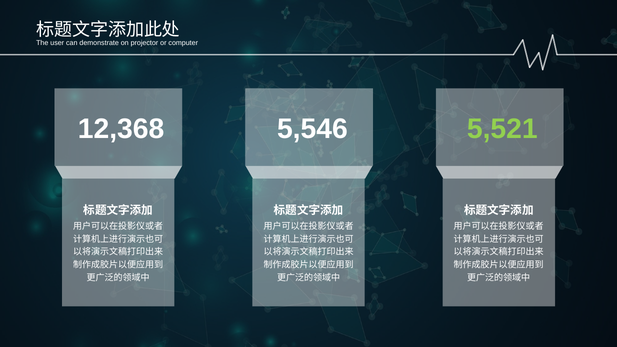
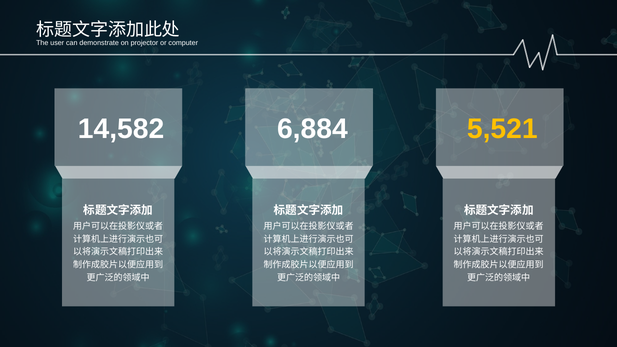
12,368: 12,368 -> 14,582
5,546: 5,546 -> 6,884
5,521 colour: light green -> yellow
